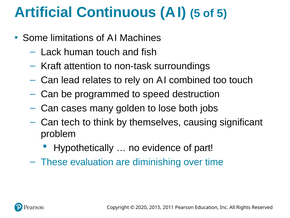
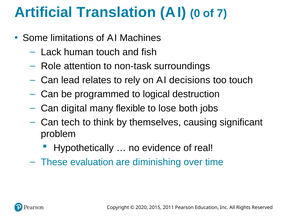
Continuous: Continuous -> Translation
I 5: 5 -> 0
of 5: 5 -> 7
Kraft: Kraft -> Role
combined: combined -> decisions
speed: speed -> logical
cases: cases -> digital
golden: golden -> flexible
part: part -> real
